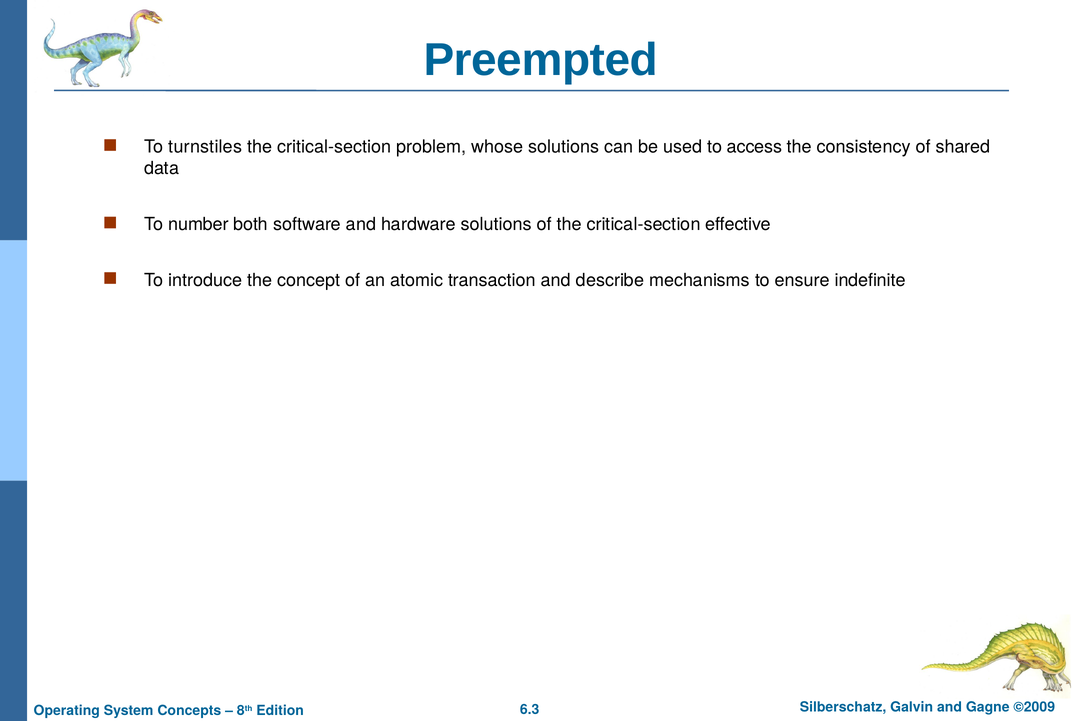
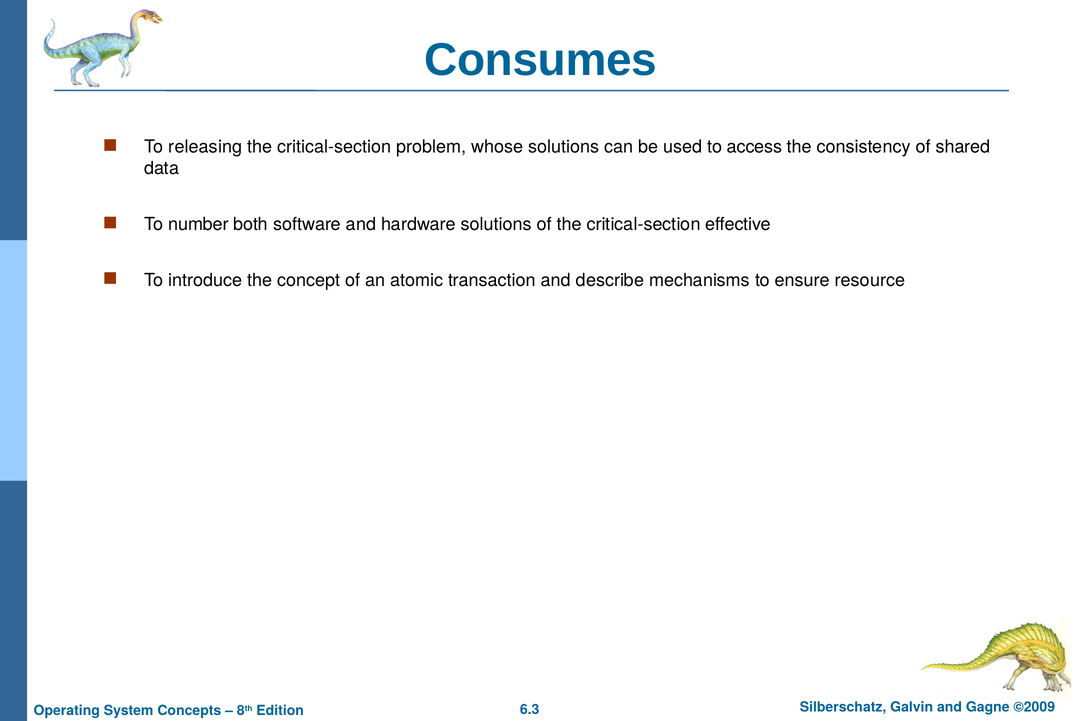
Preempted: Preempted -> Consumes
turnstiles: turnstiles -> releasing
indefinite: indefinite -> resource
